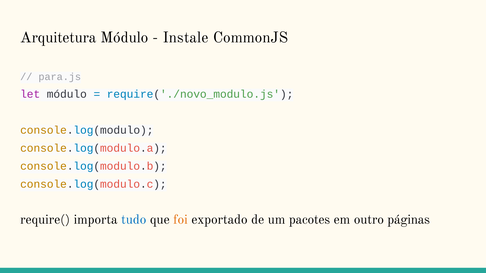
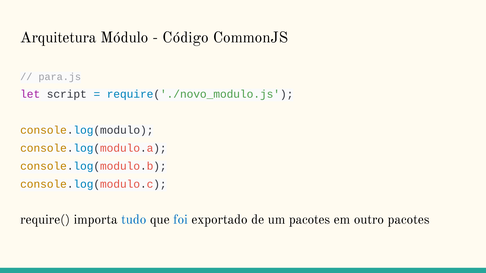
Instale: Instale -> Código
let módulo: módulo -> script
foi colour: orange -> blue
outro páginas: páginas -> pacotes
